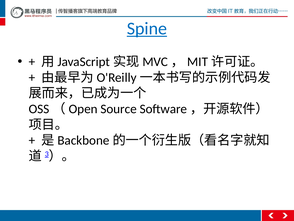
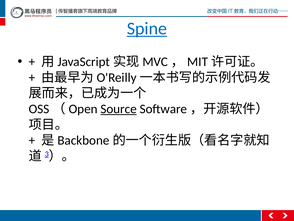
Source underline: none -> present
